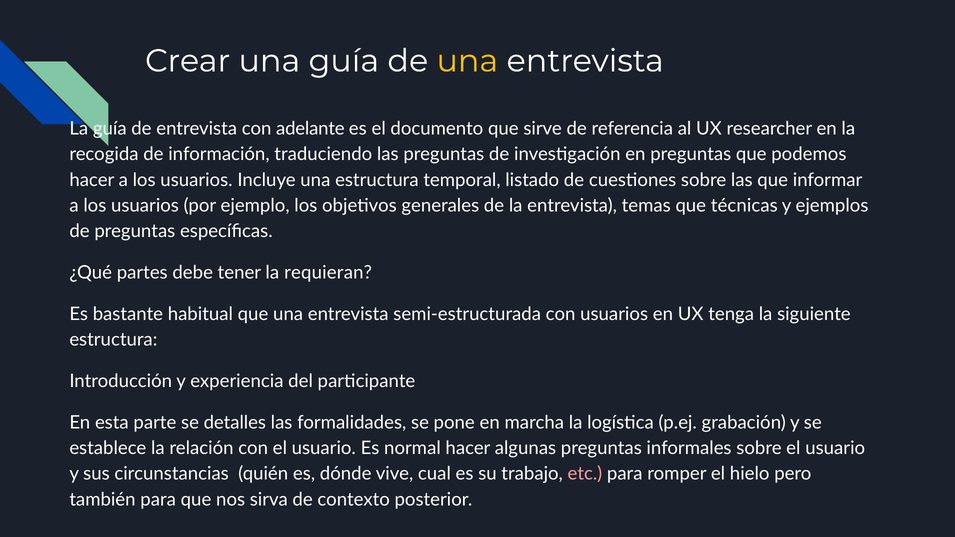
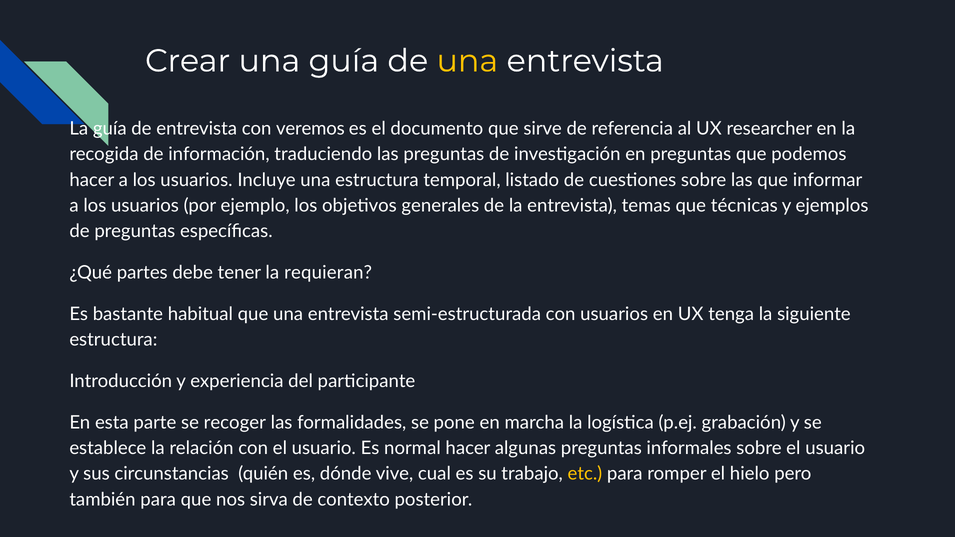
adelante: adelante -> veremos
detalles: detalles -> recoger
etc colour: pink -> yellow
